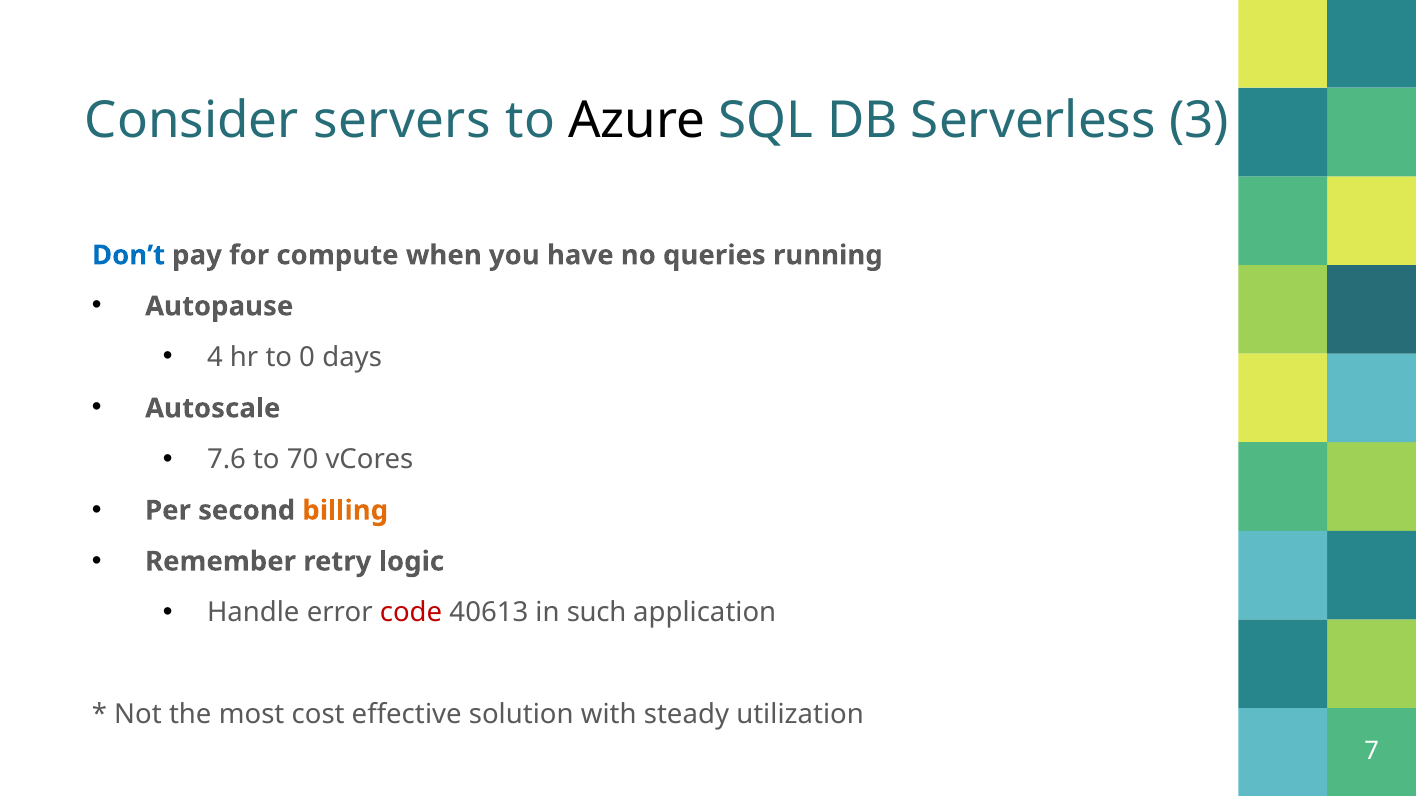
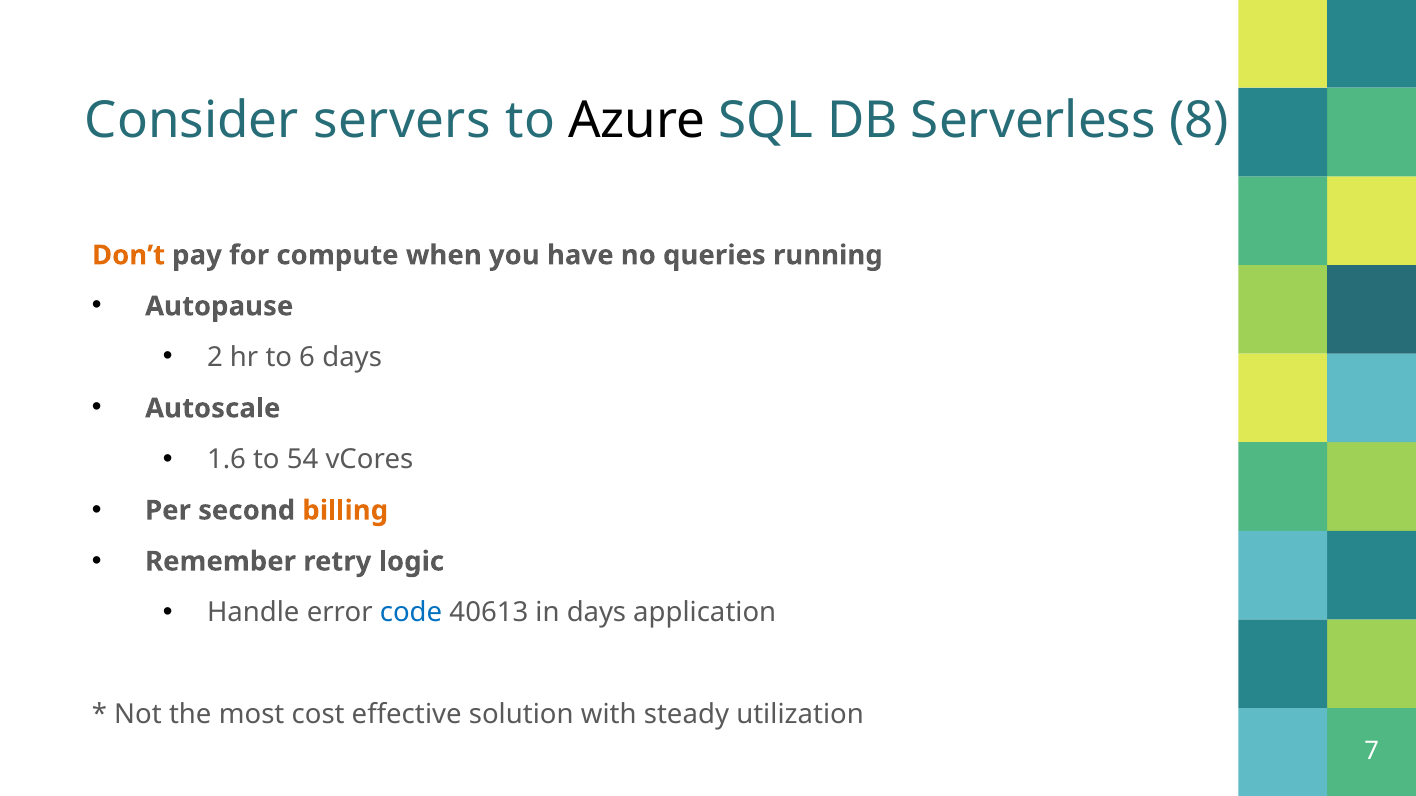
3: 3 -> 8
Don’t colour: blue -> orange
4: 4 -> 2
0: 0 -> 6
7.6: 7.6 -> 1.6
70: 70 -> 54
code colour: red -> blue
in such: such -> days
